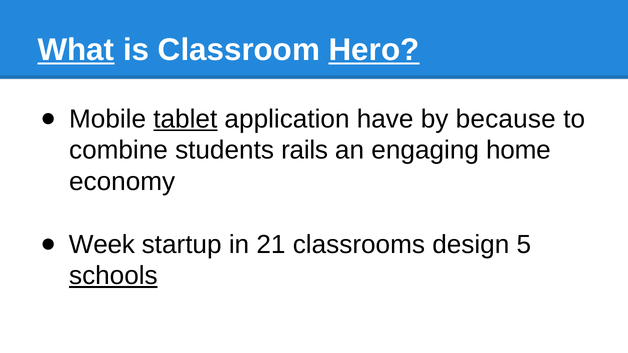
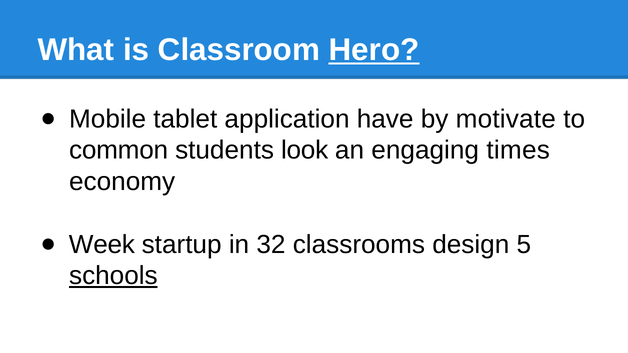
What underline: present -> none
tablet underline: present -> none
because: because -> motivate
combine: combine -> common
rails: rails -> look
home: home -> times
21: 21 -> 32
